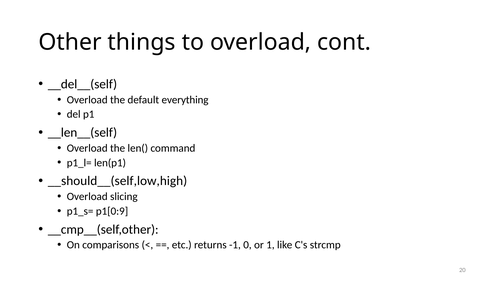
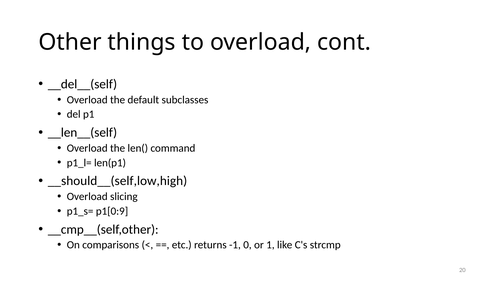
everything: everything -> subclasses
